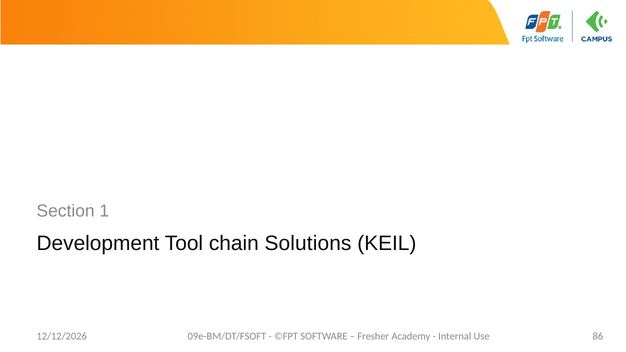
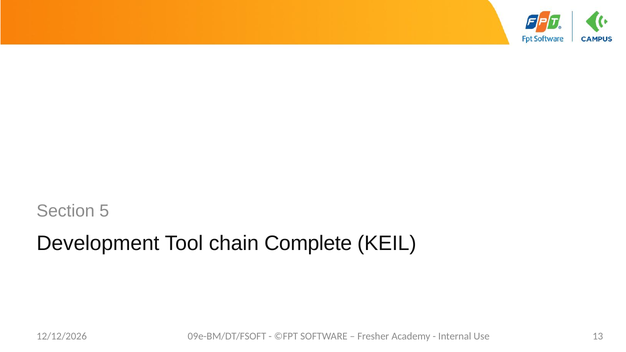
1: 1 -> 5
Solutions: Solutions -> Complete
86: 86 -> 13
